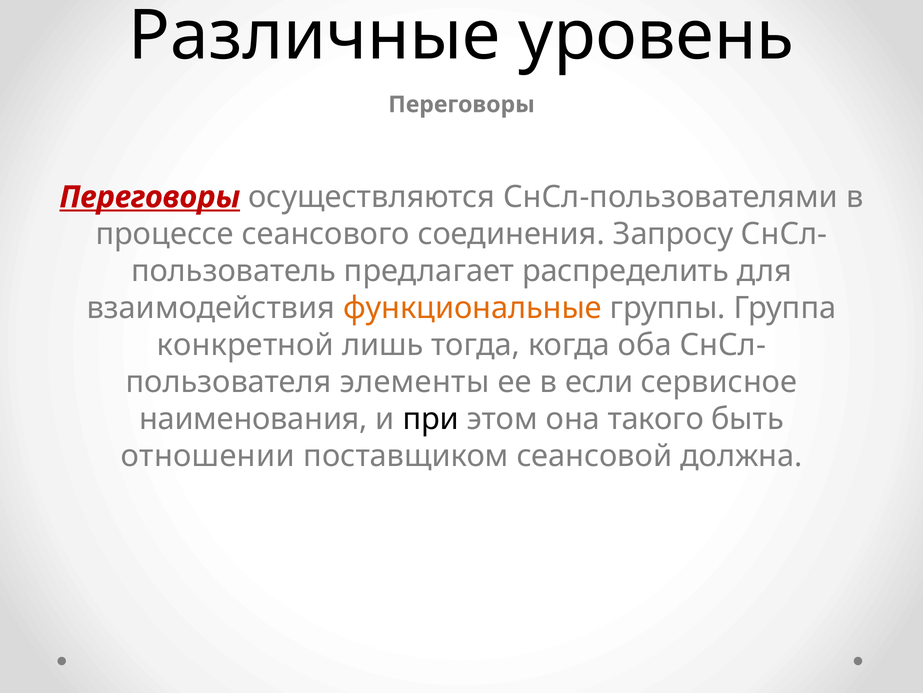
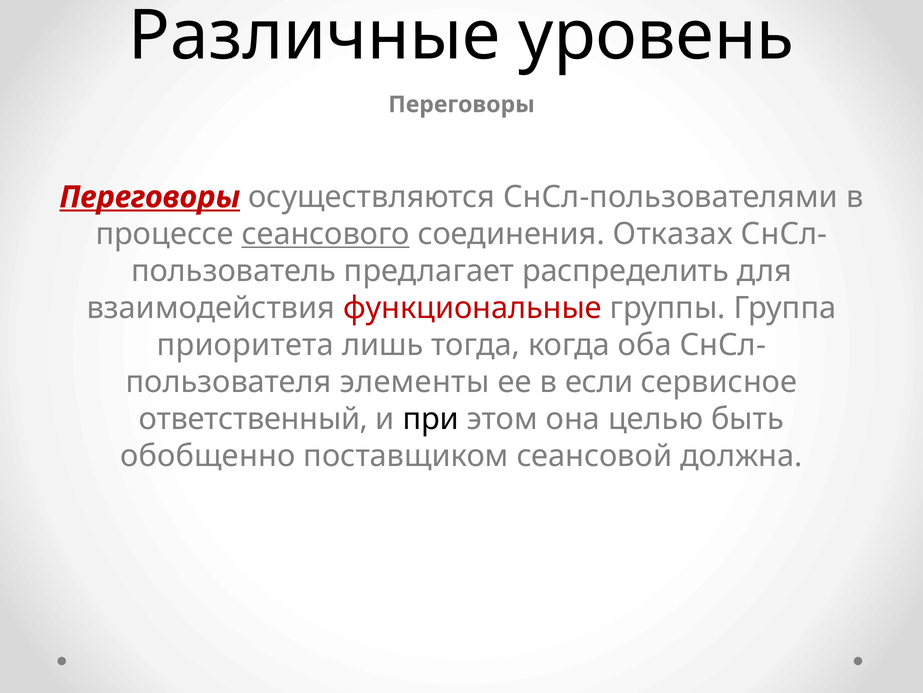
сеансового underline: none -> present
Запросу: Запросу -> Отказах
функциональные colour: orange -> red
конкретной: конкретной -> приоритета
наименования: наименования -> ответственный
такого: такого -> целью
отношении: отношении -> обобщенно
